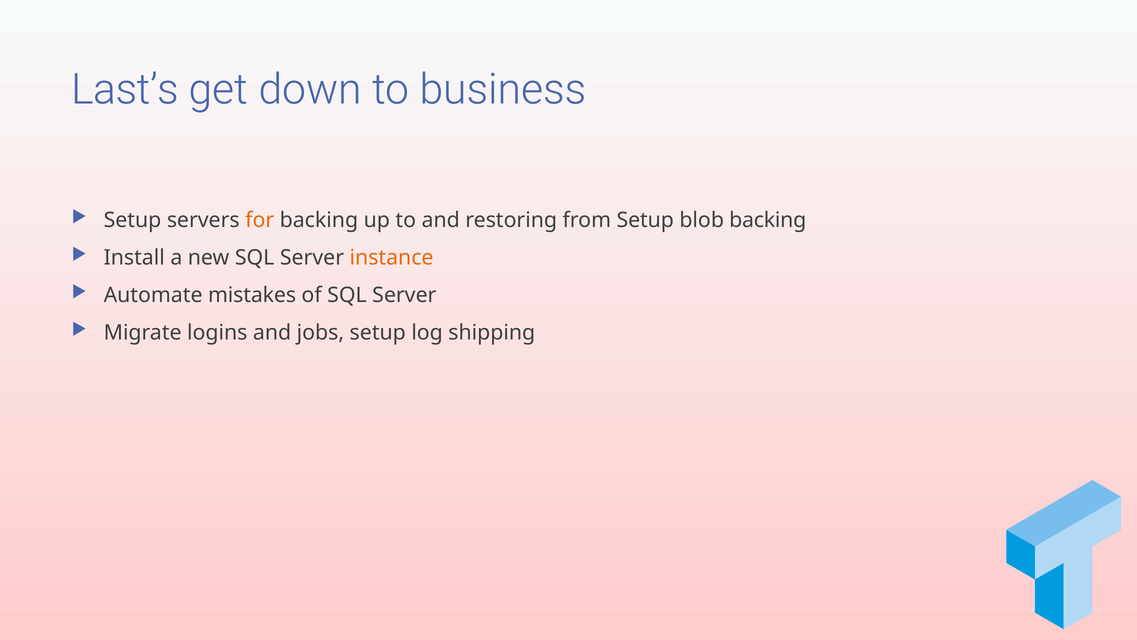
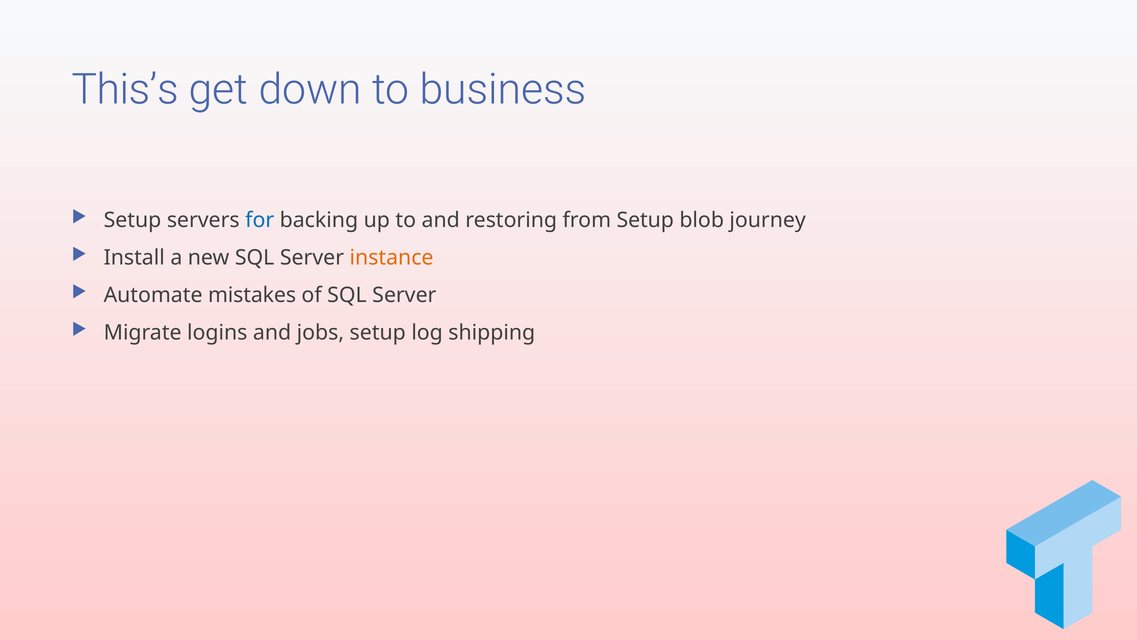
Last’s: Last’s -> This’s
for colour: orange -> blue
blob backing: backing -> journey
